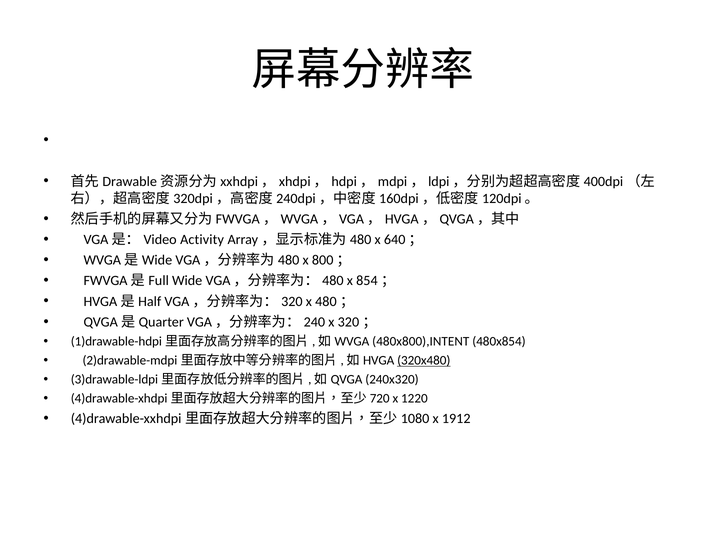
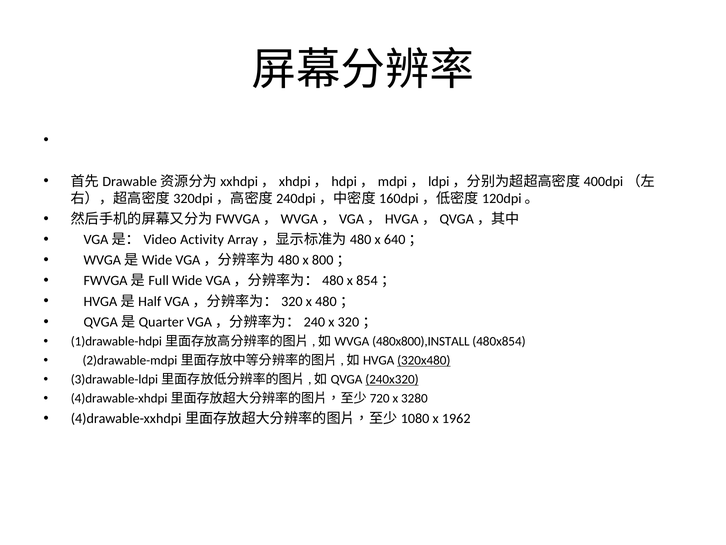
480x800),INTENT: 480x800),INTENT -> 480x800),INSTALL
240x320 underline: none -> present
1220: 1220 -> 3280
1912: 1912 -> 1962
